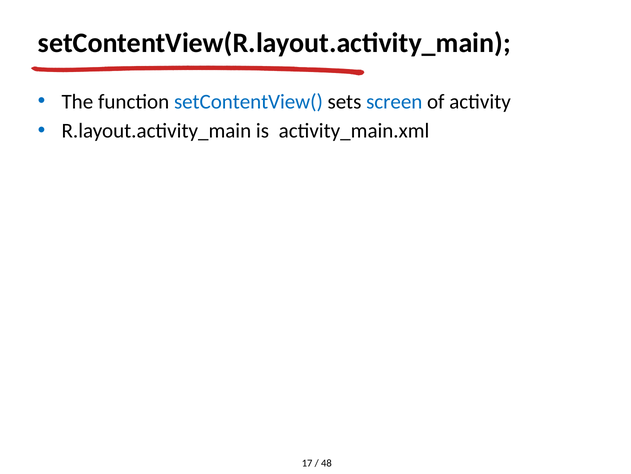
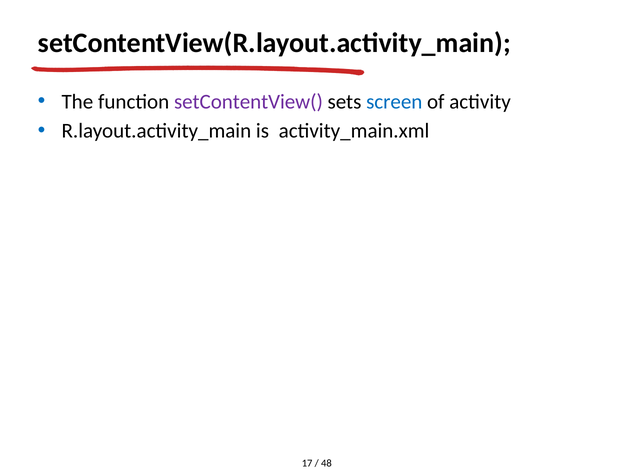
setContentView( colour: blue -> purple
